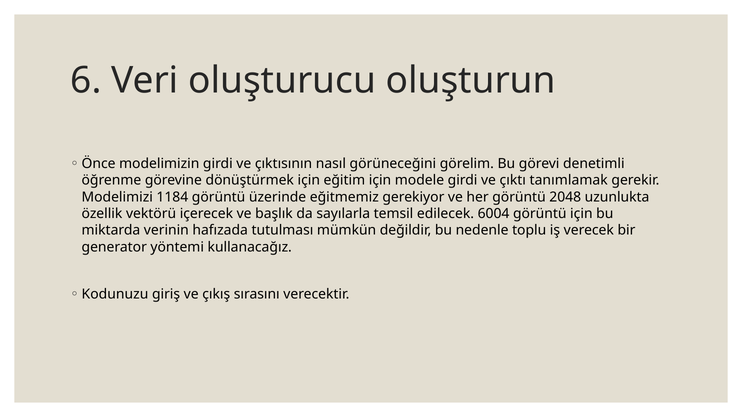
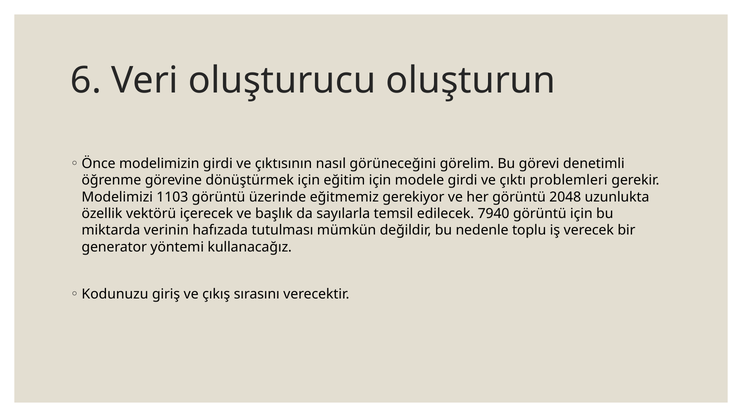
tanımlamak: tanımlamak -> problemleri
1184: 1184 -> 1103
6004: 6004 -> 7940
